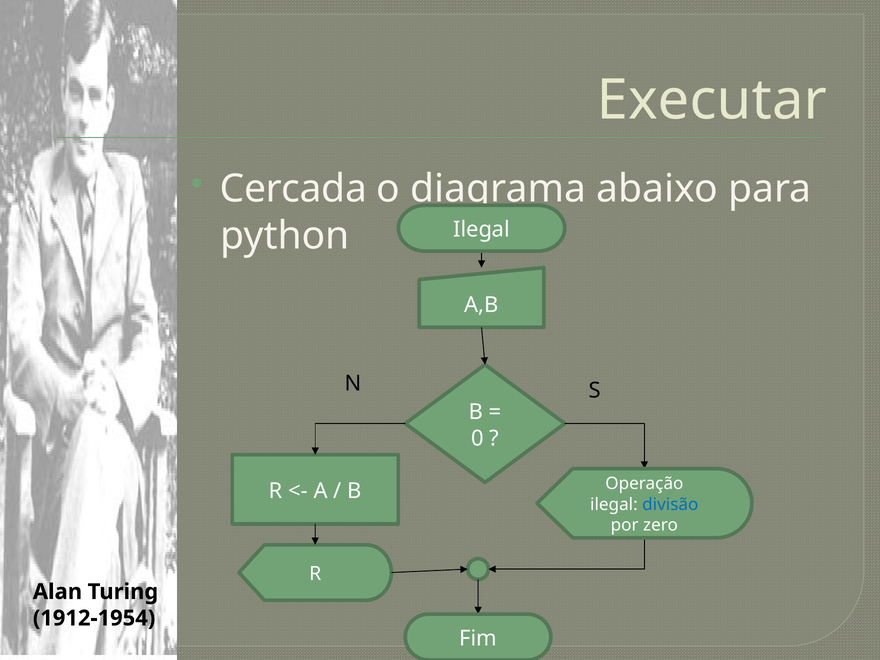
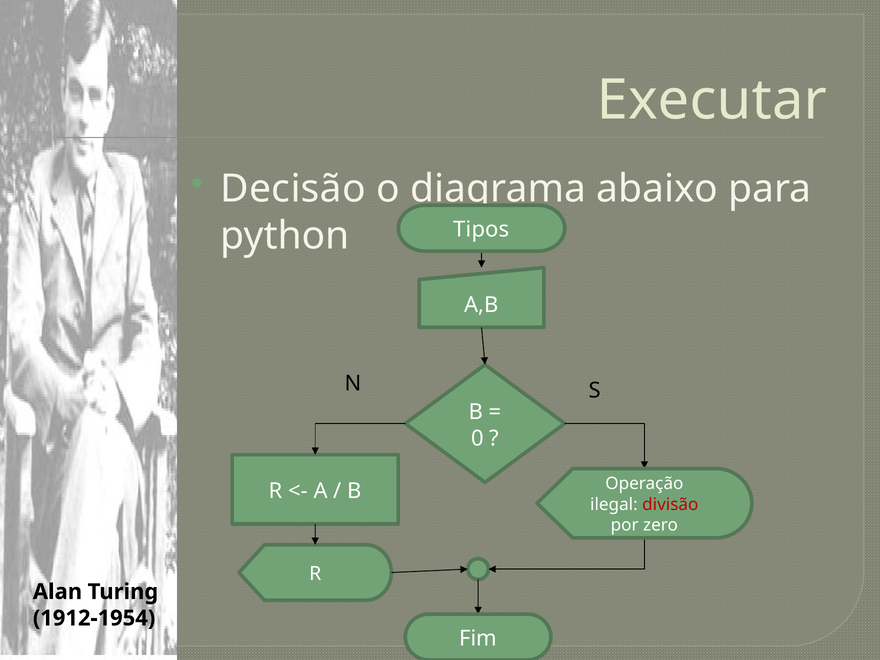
Cercada: Cercada -> Decisão
Ilegal at (482, 230): Ilegal -> Tipos
divisão colour: blue -> red
